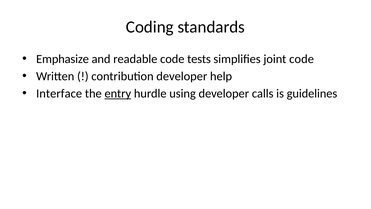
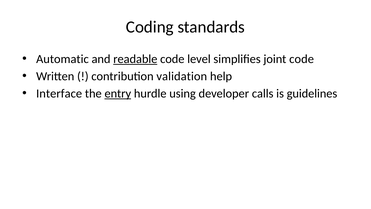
Emphasize: Emphasize -> Automatic
readable underline: none -> present
tests: tests -> level
contribution developer: developer -> validation
